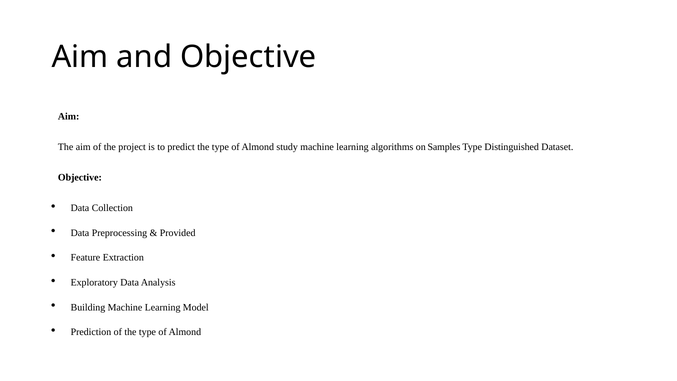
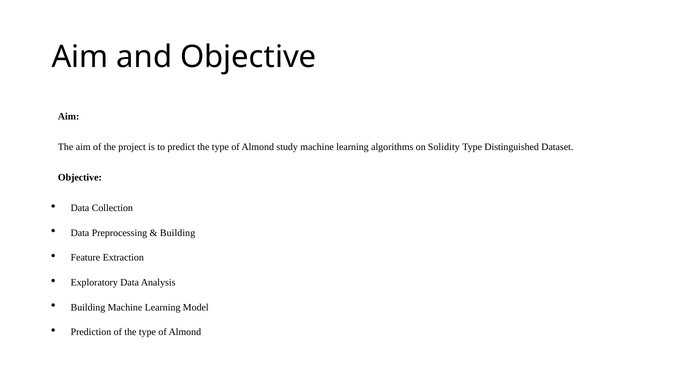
Samples: Samples -> Solidity
Provided at (178, 233): Provided -> Building
